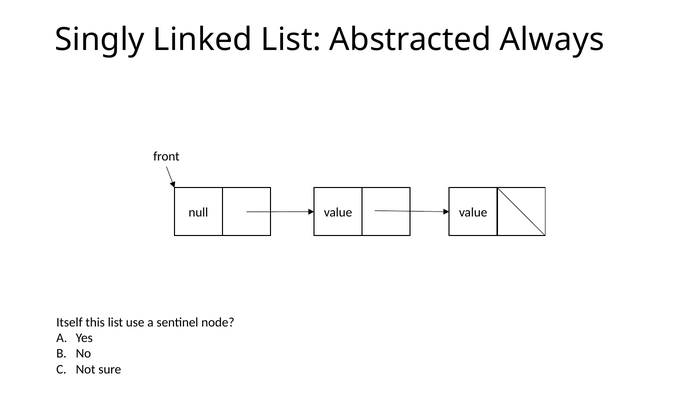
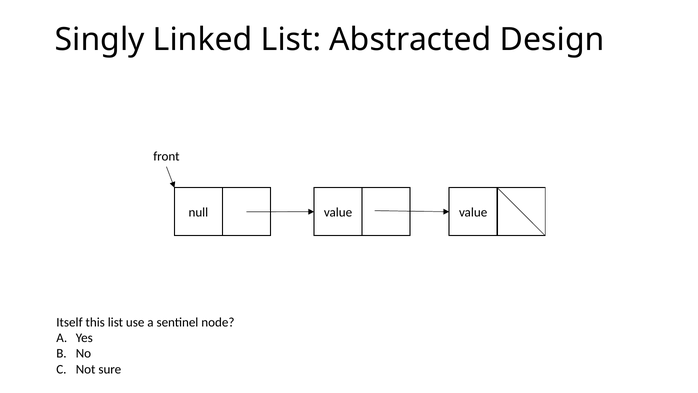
Always: Always -> Design
